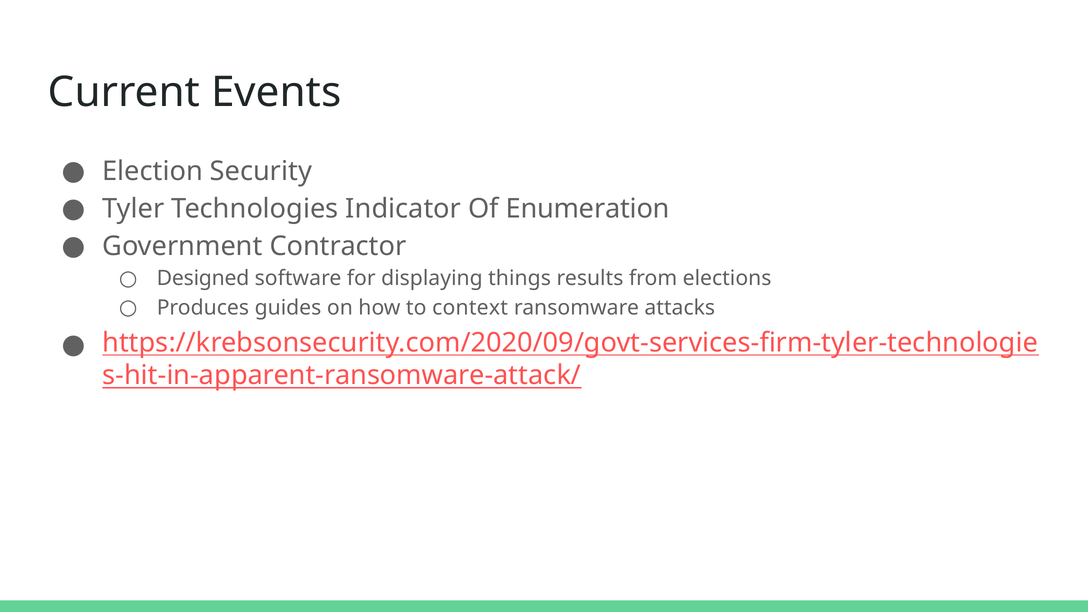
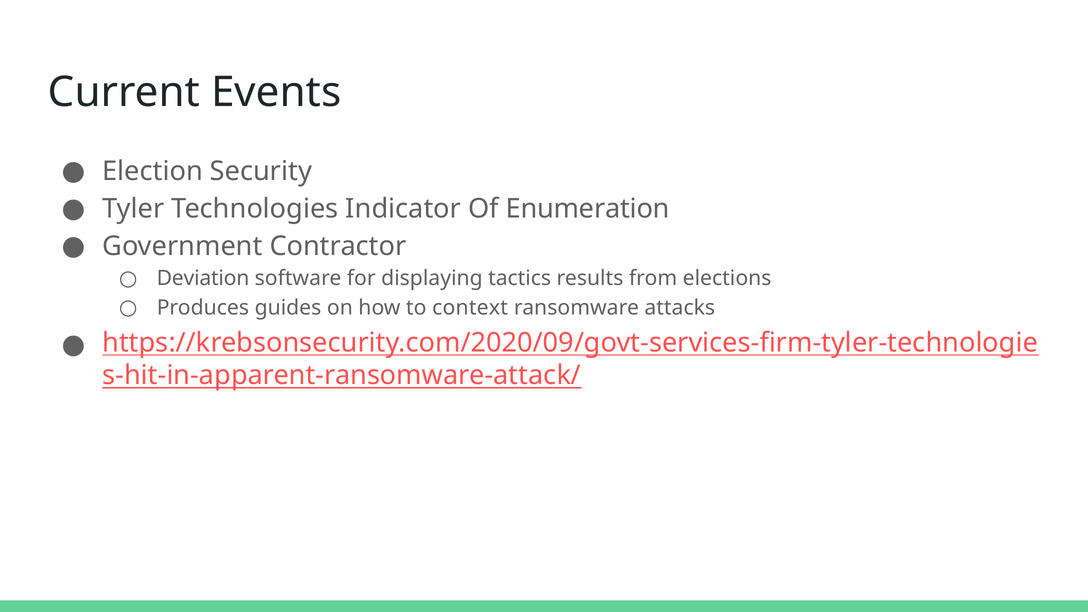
Designed: Designed -> Deviation
things: things -> tactics
